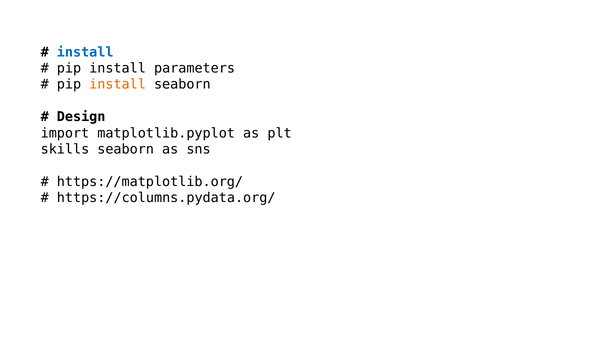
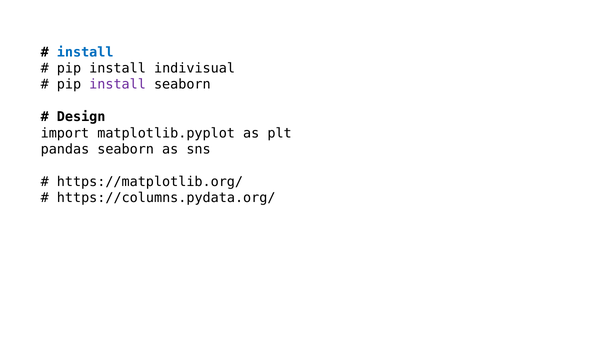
parameters: parameters -> indivisual
install at (118, 84) colour: orange -> purple
skills: skills -> pandas
